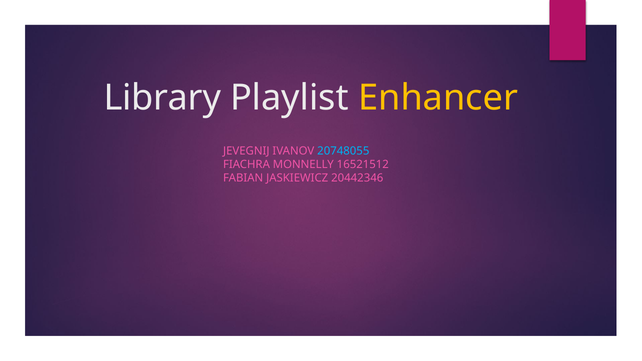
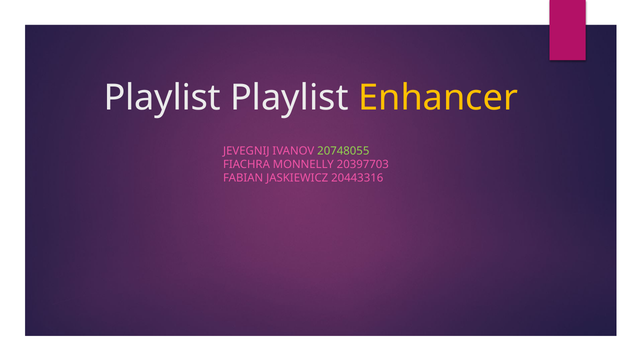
Library at (162, 98): Library -> Playlist
20748055 colour: light blue -> light green
16521512: 16521512 -> 20397703
20442346: 20442346 -> 20443316
